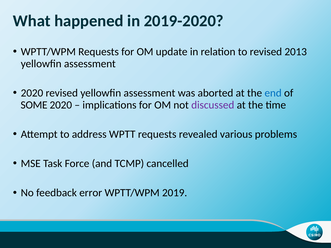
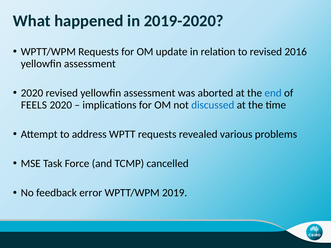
2013: 2013 -> 2016
SOME: SOME -> FEELS
discussed colour: purple -> blue
